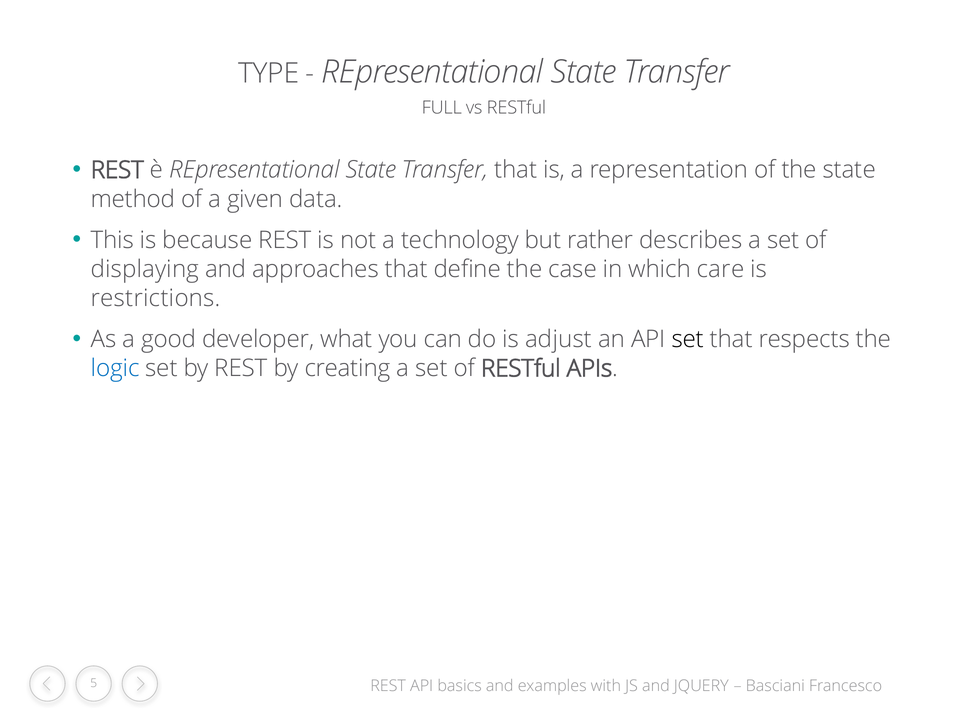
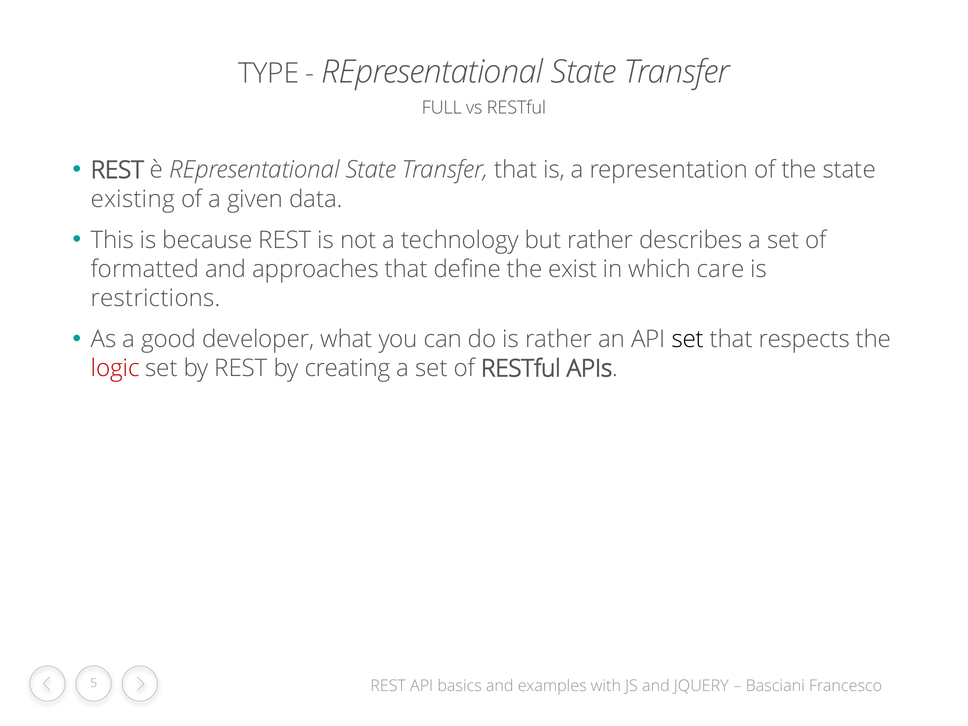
method: method -> existing
displaying: displaying -> formatted
case: case -> exist
is adjust: adjust -> rather
logic colour: blue -> red
